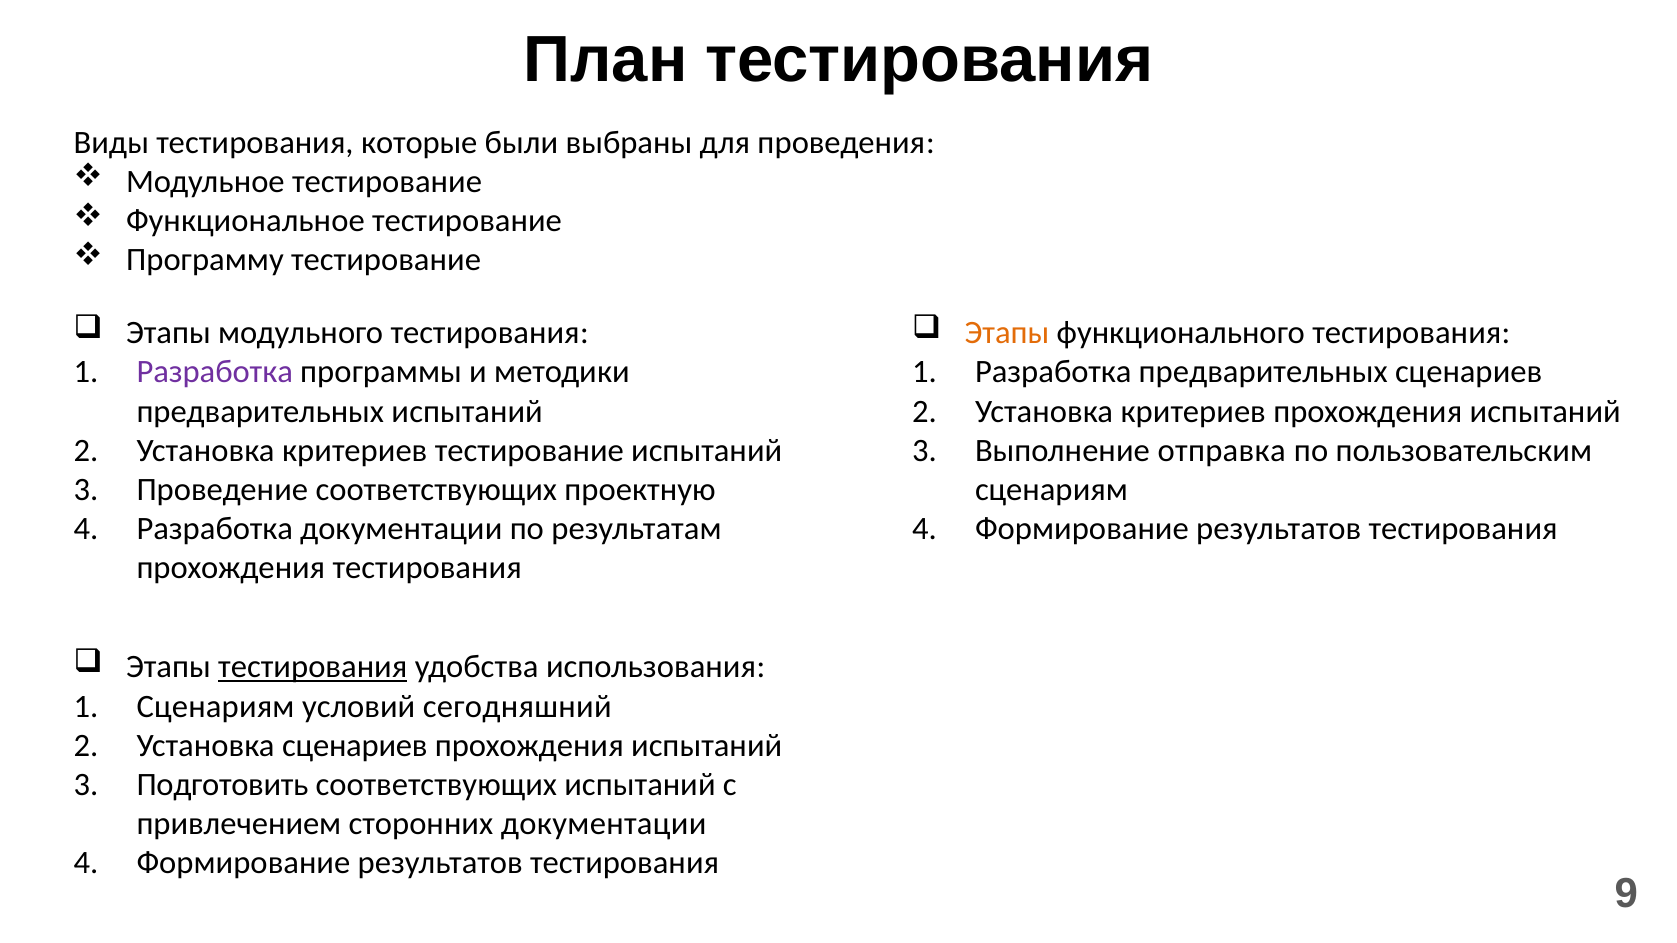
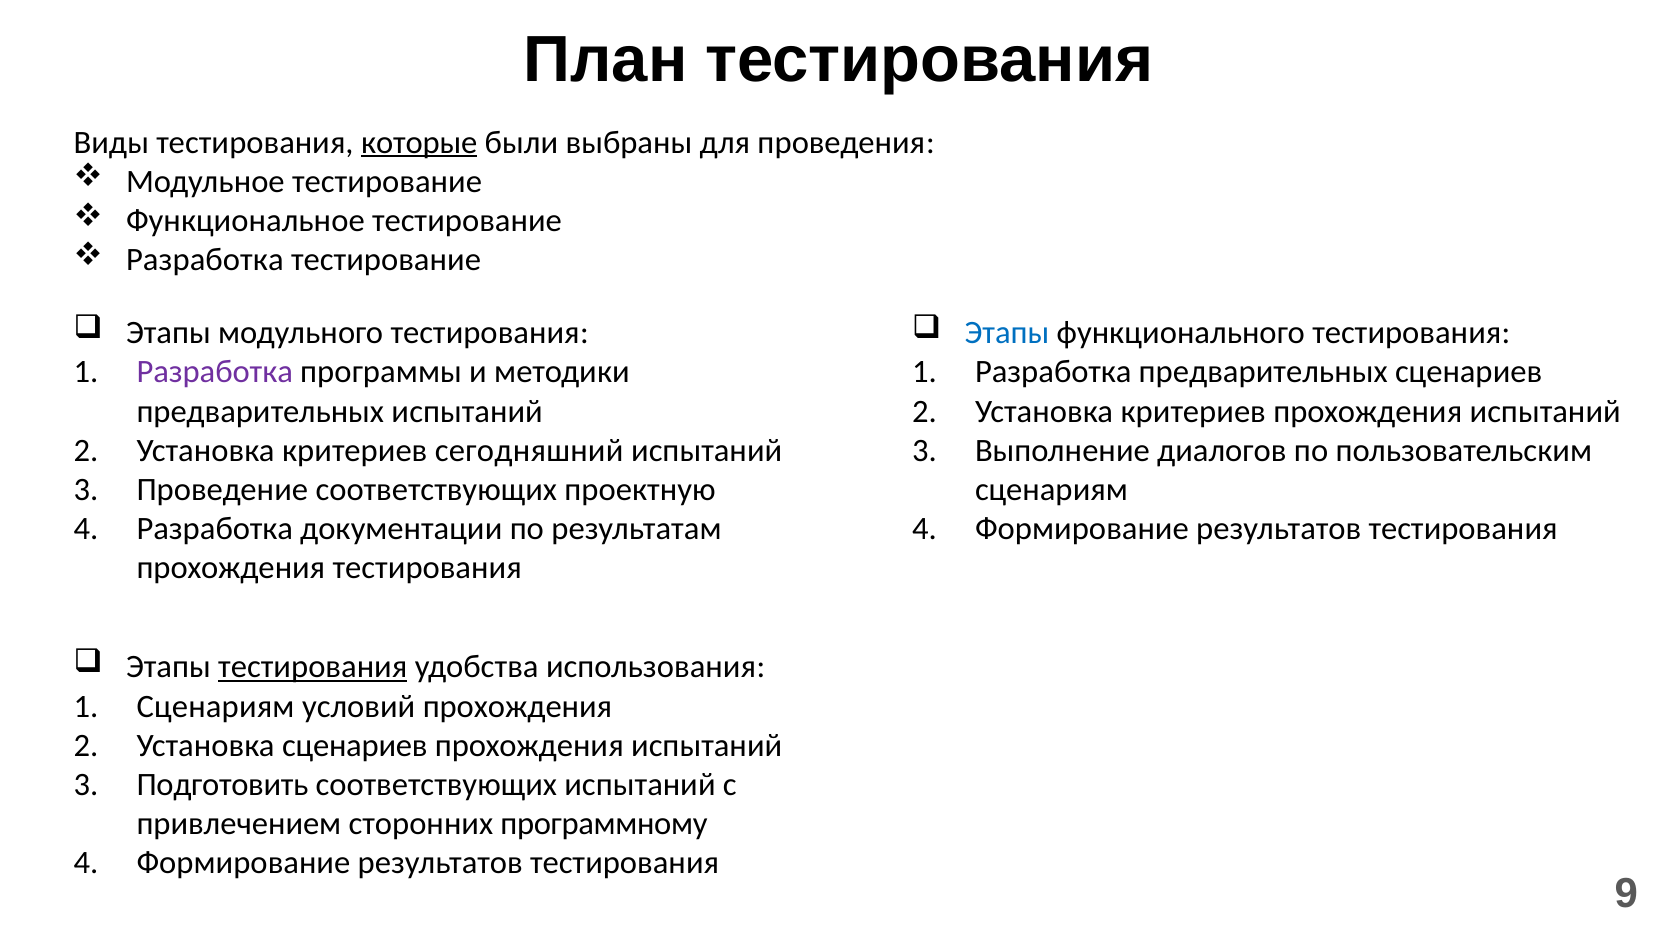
которые underline: none -> present
Программу at (205, 260): Программу -> Разработка
Этапы at (1007, 333) colour: orange -> blue
отправка: отправка -> диалогов
критериев тестирование: тестирование -> сегодняшний
условий сегодняшний: сегодняшний -> прохождения
сторонних документации: документации -> программному
